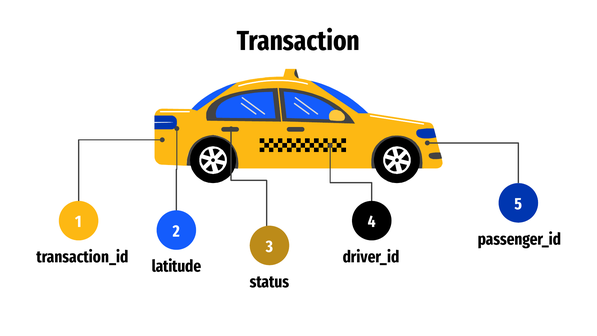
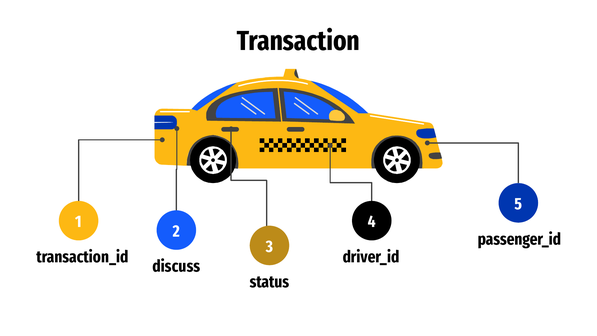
latitude: latitude -> discuss
